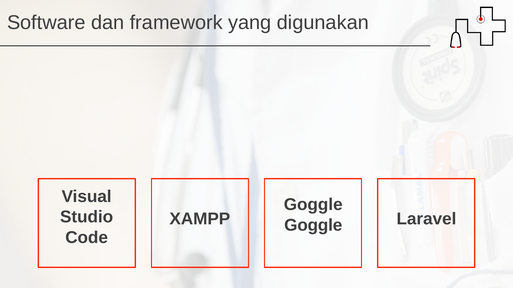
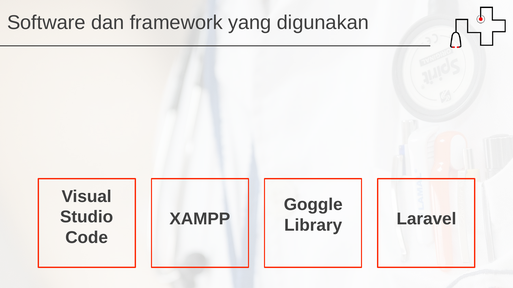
Goggle at (313, 226): Goggle -> Library
